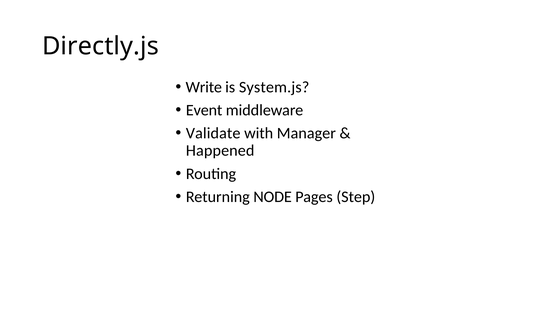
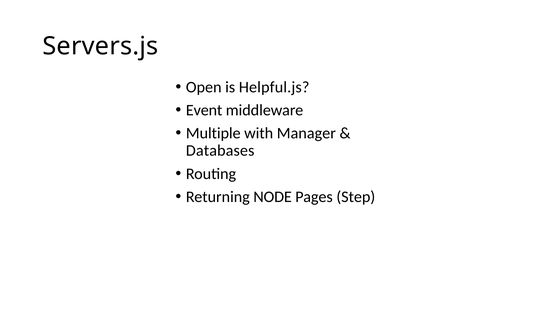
Directly.js: Directly.js -> Servers.js
Write: Write -> Open
System.js: System.js -> Helpful.js
Validate: Validate -> Multiple
Happened: Happened -> Databases
